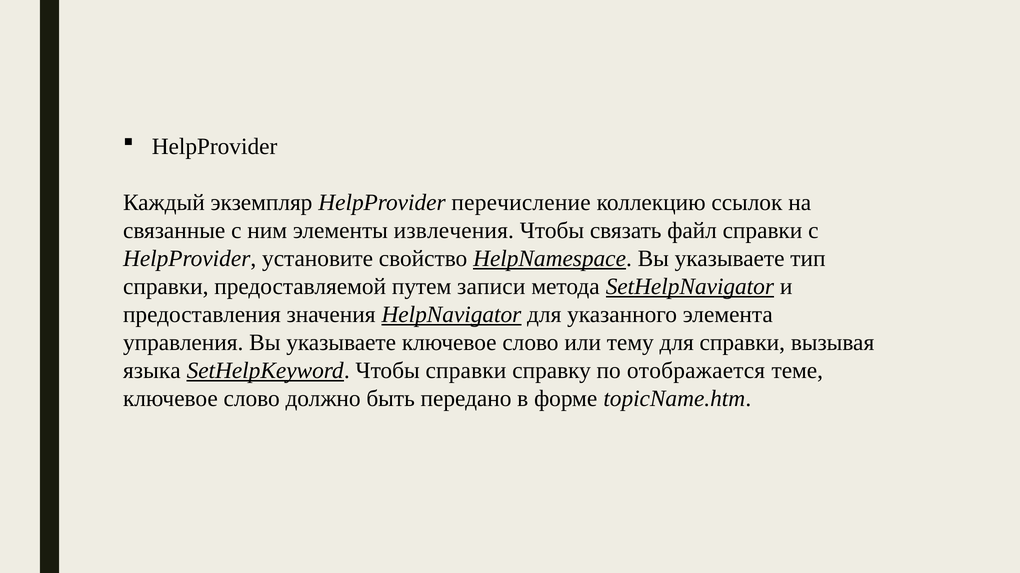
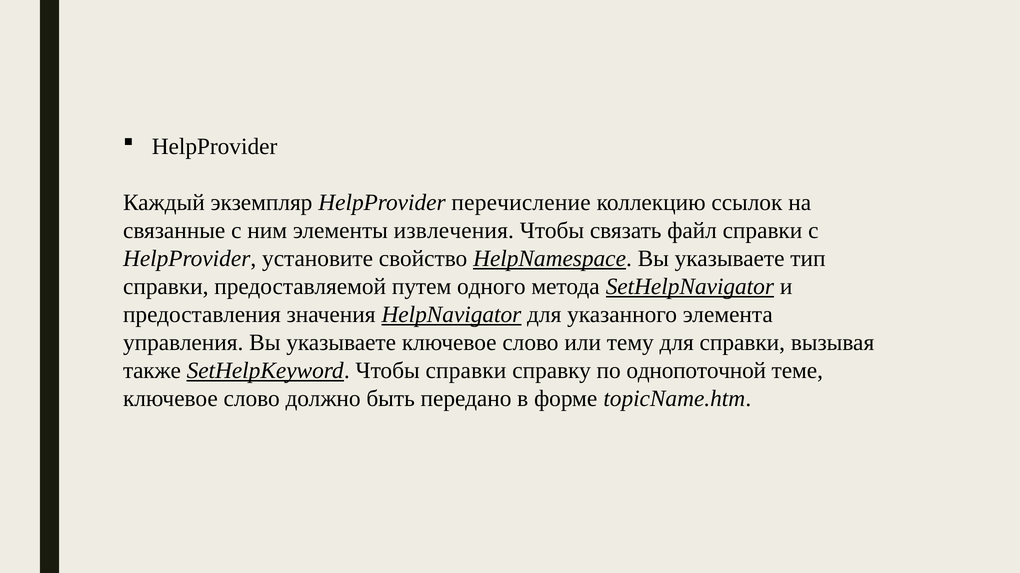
записи: записи -> одного
языка: языка -> также
отображается: отображается -> однопоточной
